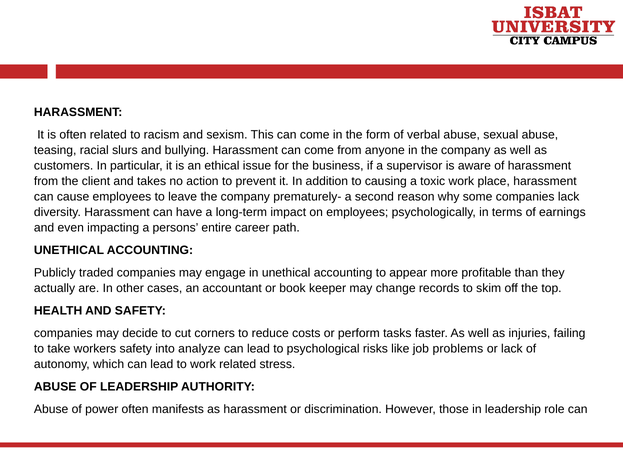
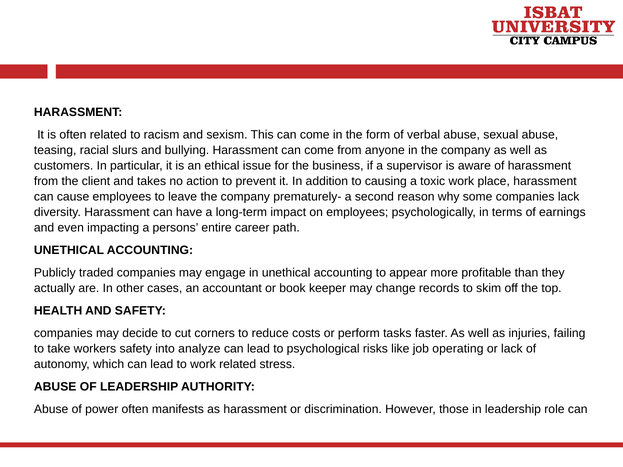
problems: problems -> operating
